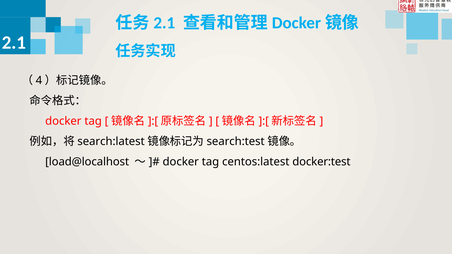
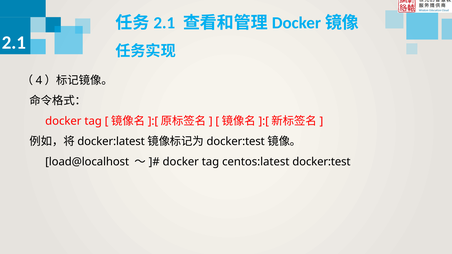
search:latest: search:latest -> docker:latest
search:test at (236, 142): search:test -> docker:test
